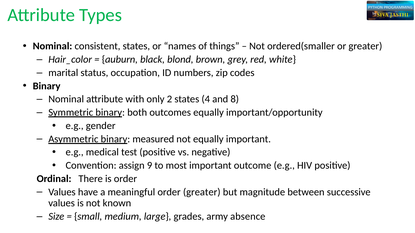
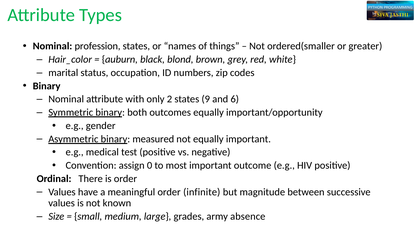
consistent: consistent -> profession
4: 4 -> 9
8: 8 -> 6
9: 9 -> 0
order greater: greater -> infinite
